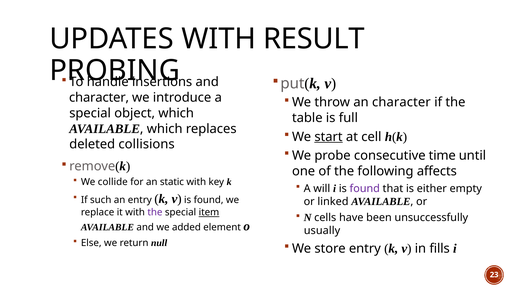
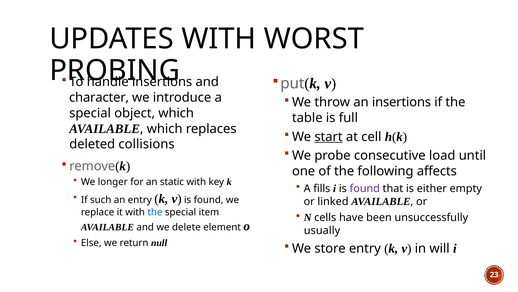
RESULT: RESULT -> WORST
an character: character -> insertions
time: time -> load
collide: collide -> longer
will: will -> fills
the at (155, 212) colour: purple -> blue
item underline: present -> none
added: added -> delete
fills: fills -> will
